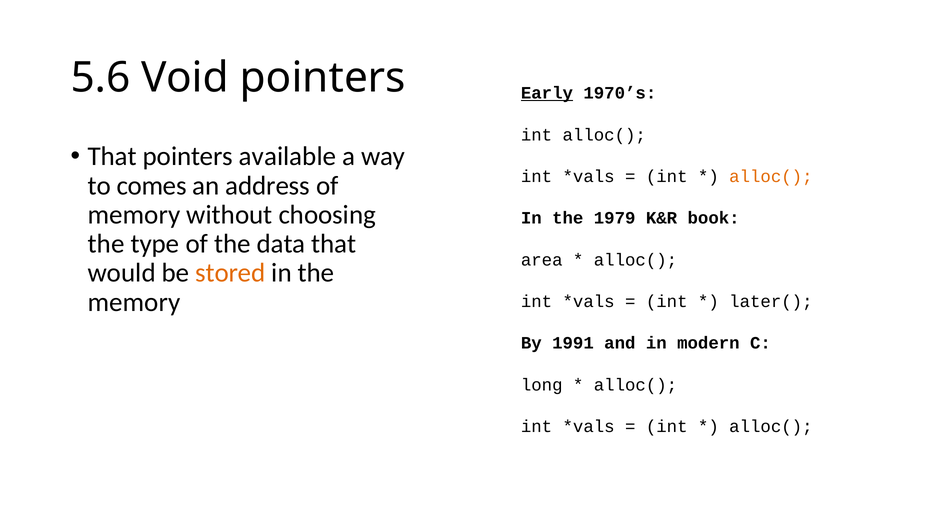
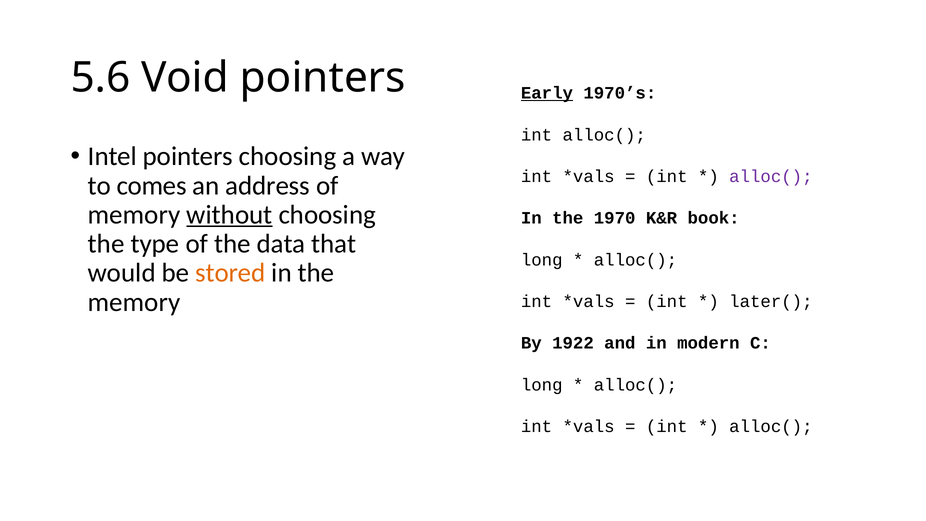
That at (112, 157): That -> Intel
pointers available: available -> choosing
alloc( at (771, 176) colour: orange -> purple
without underline: none -> present
1979: 1979 -> 1970
area at (542, 260): area -> long
1991: 1991 -> 1922
